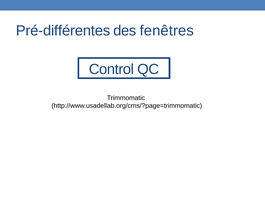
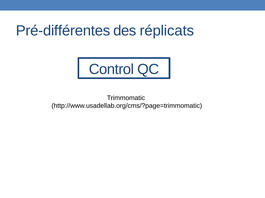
fenêtres: fenêtres -> réplicats
